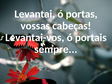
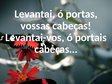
sempre at (56, 49): sempre -> cabeças
